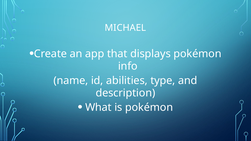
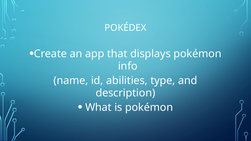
MICHAEL: MICHAEL -> POKÉDEX
